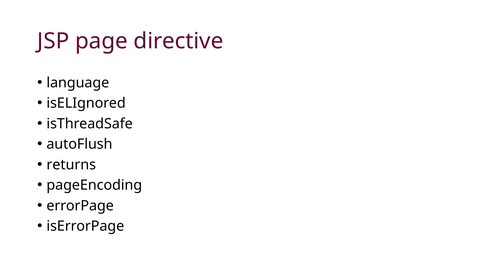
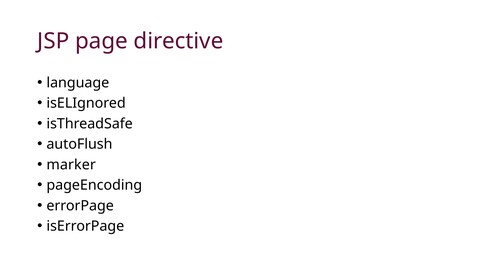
returns: returns -> marker
